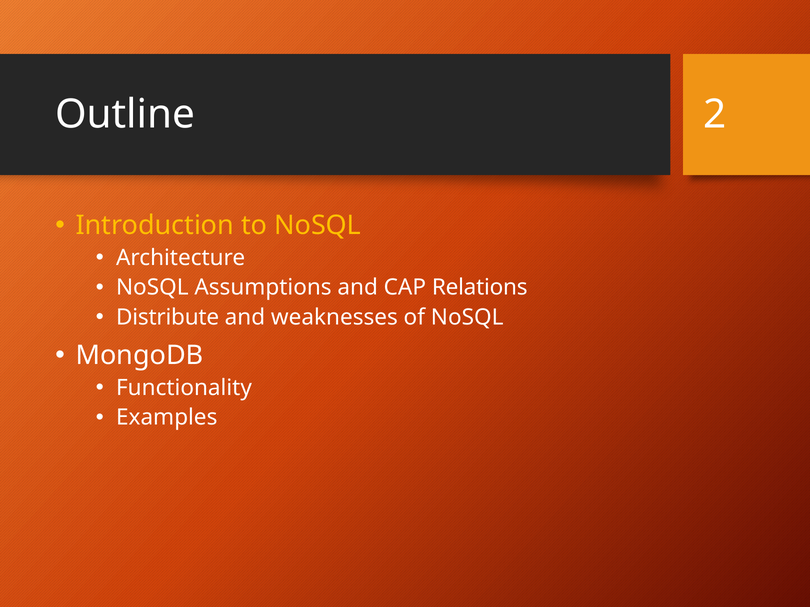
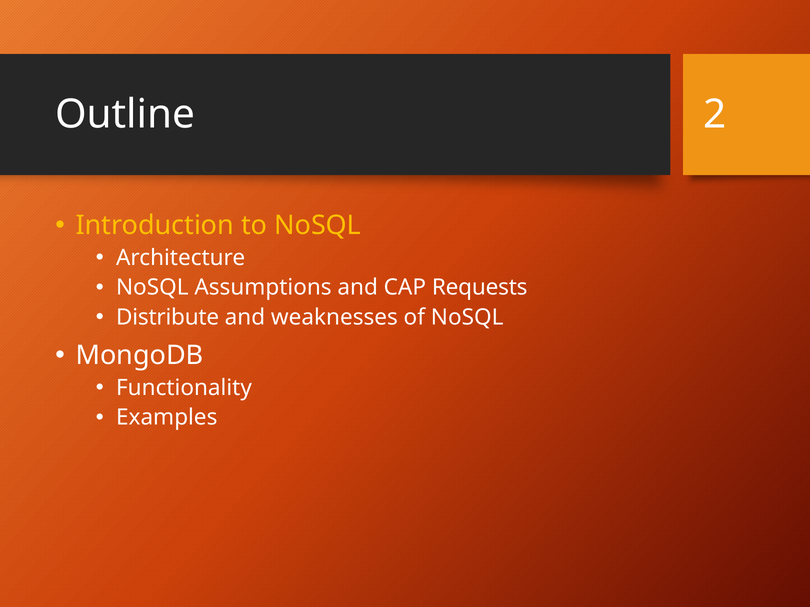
Relations: Relations -> Requests
